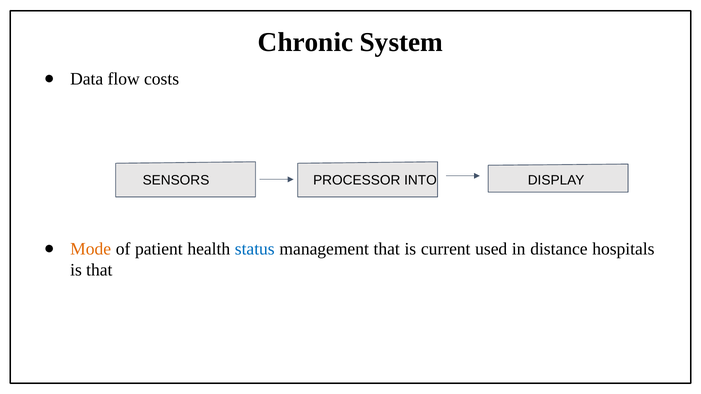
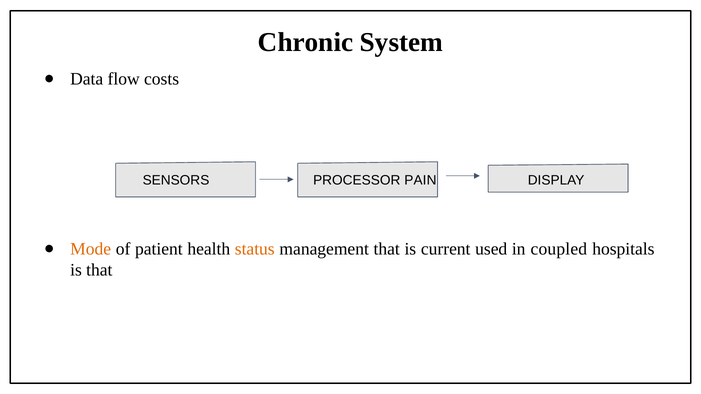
INTO: INTO -> PAIN
status colour: blue -> orange
distance: distance -> coupled
